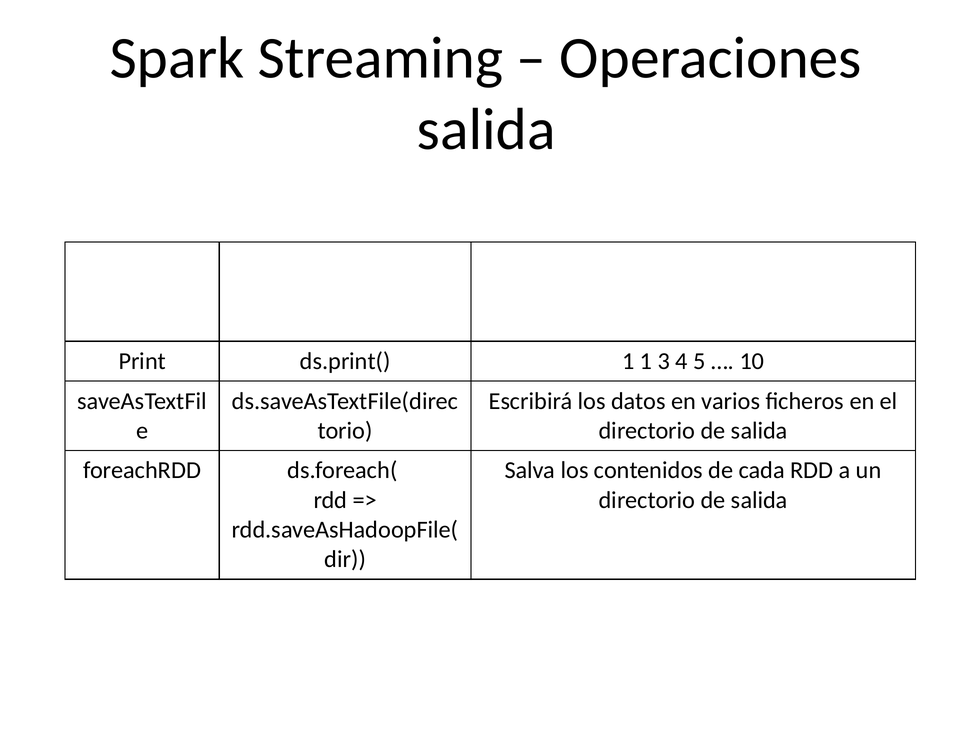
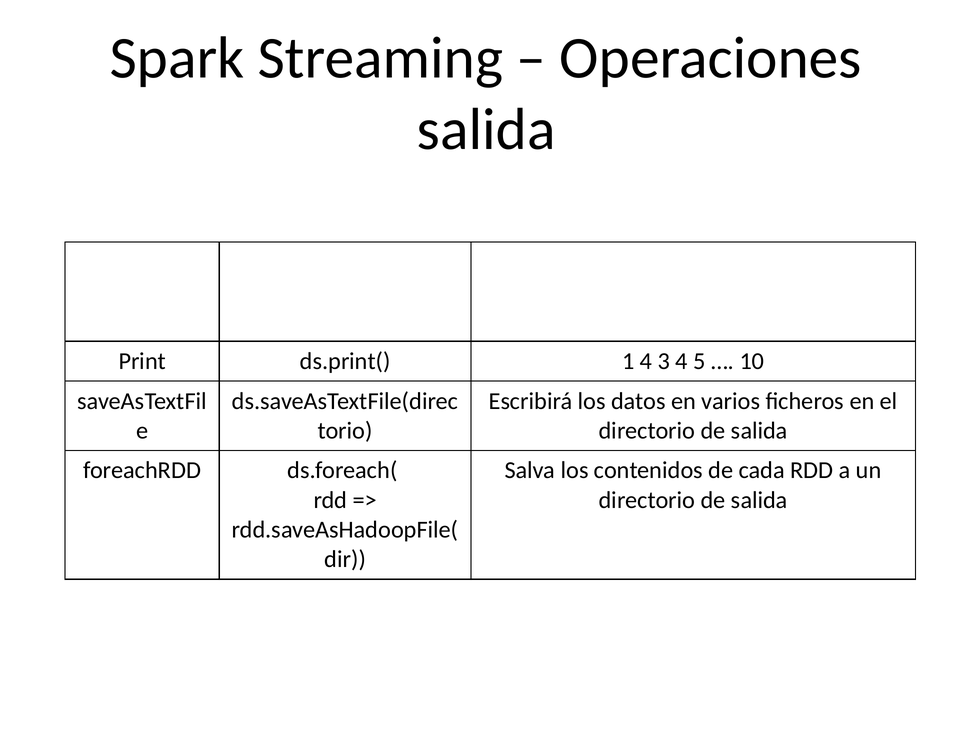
1 1: 1 -> 4
